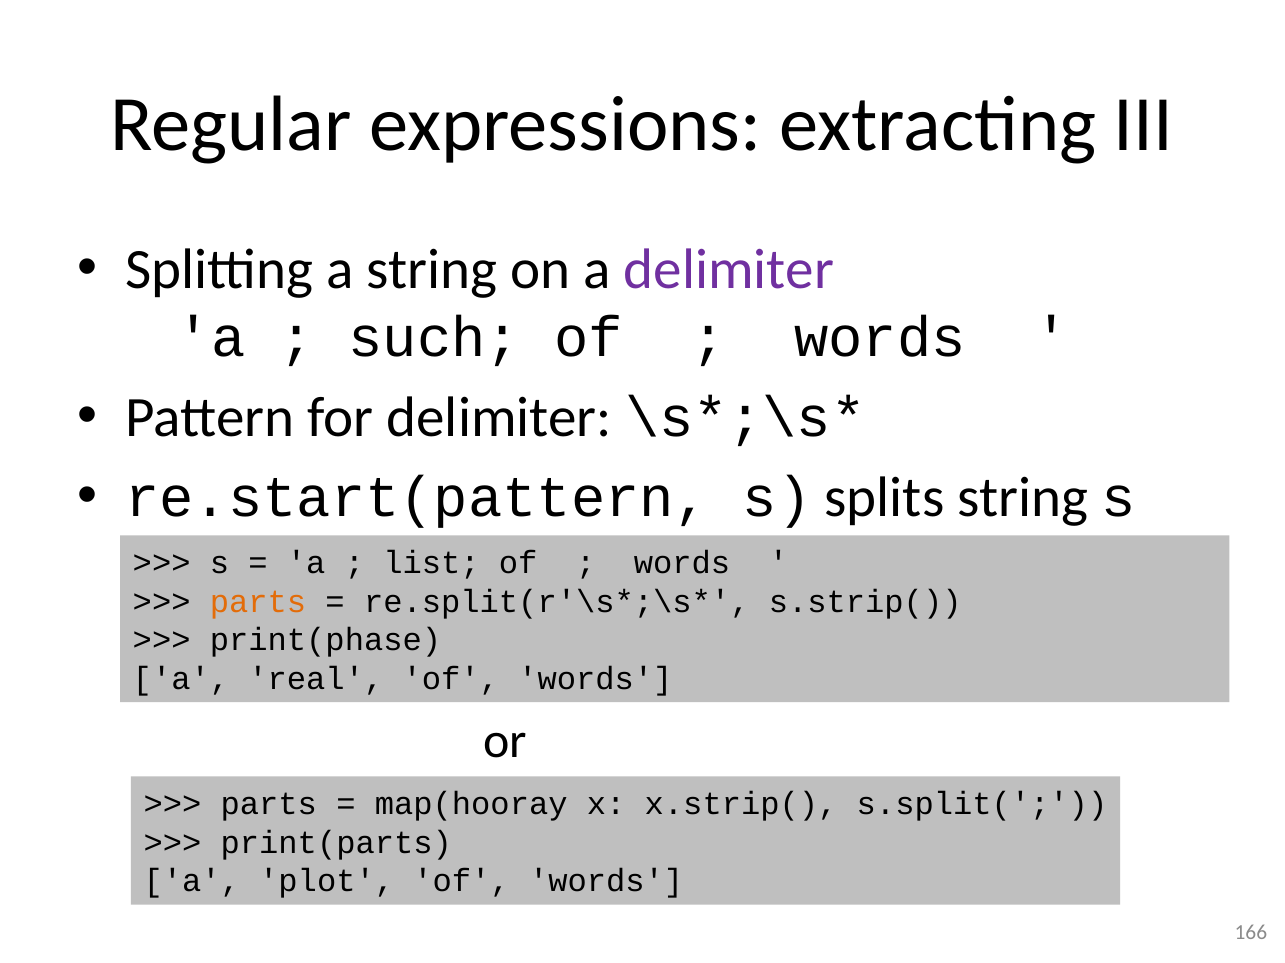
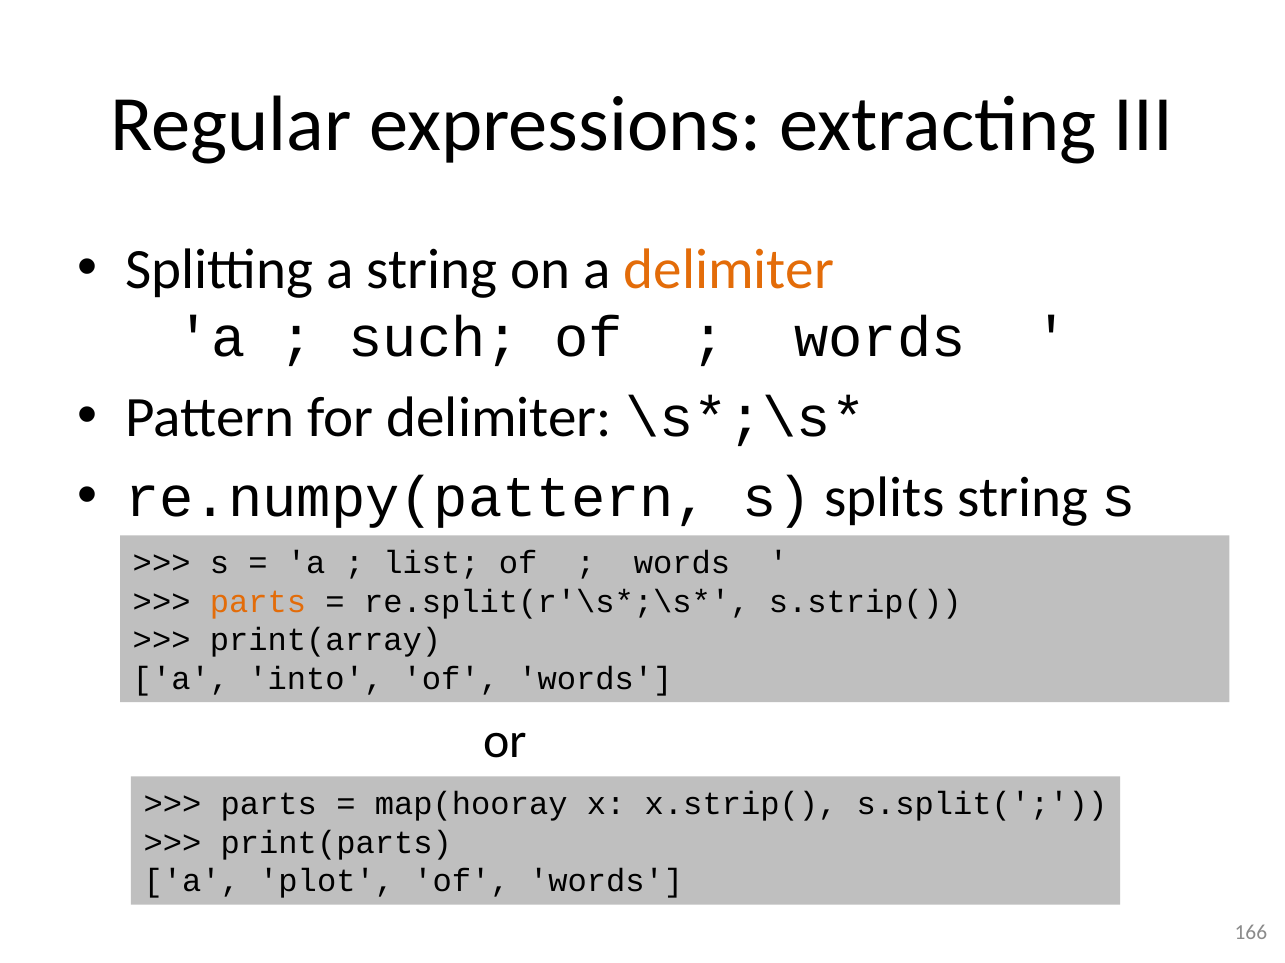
delimiter at (729, 270) colour: purple -> orange
re.start(pattern: re.start(pattern -> re.numpy(pattern
print(phase: print(phase -> print(array
real: real -> into
